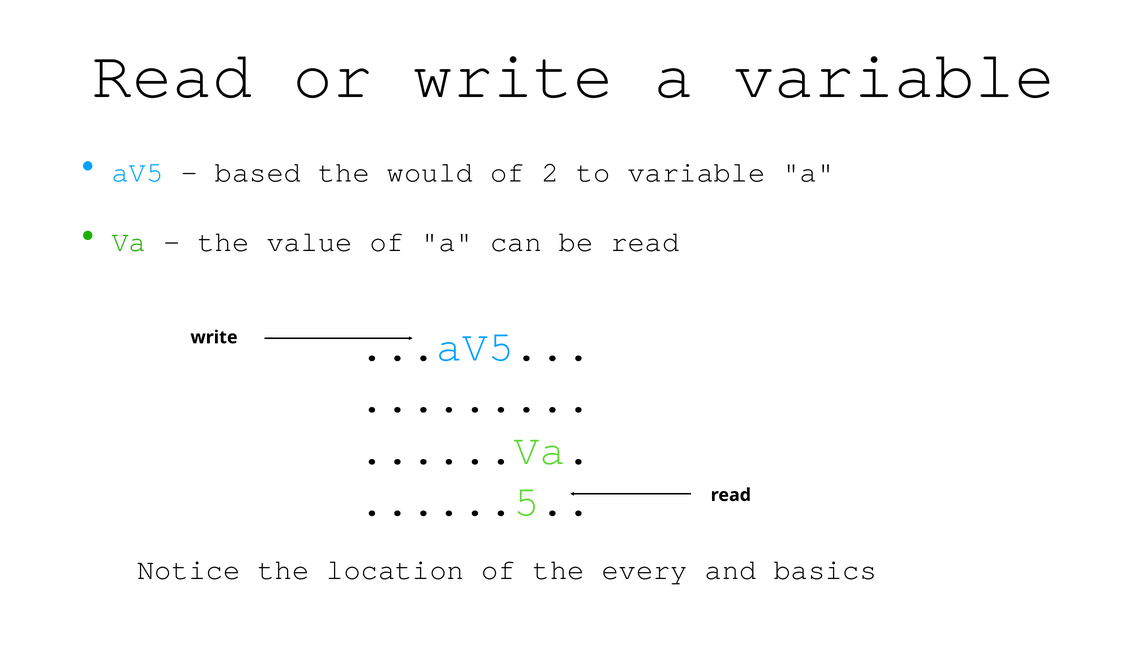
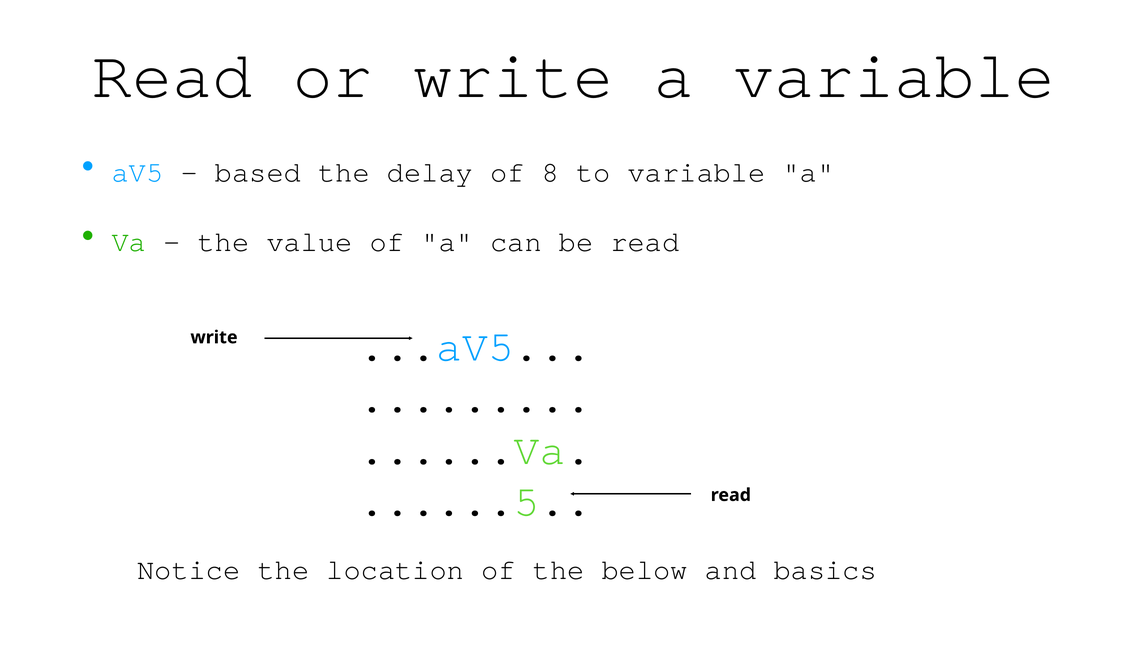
would: would -> delay
2: 2 -> 8
every: every -> below
